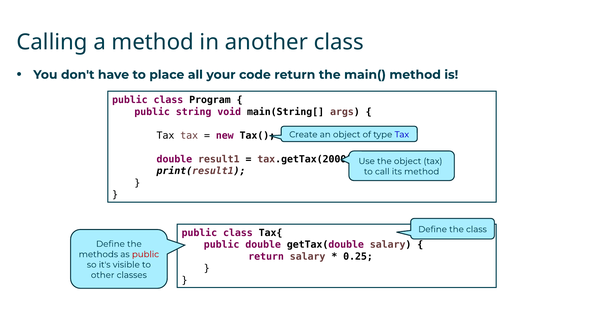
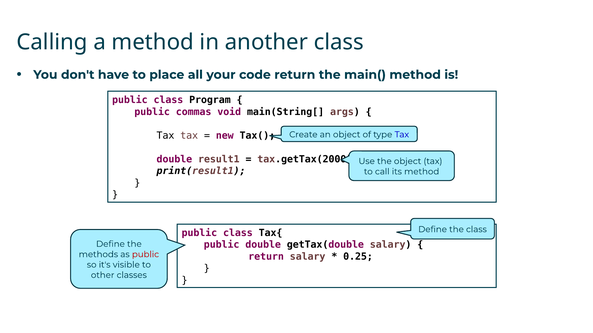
string: string -> commas
